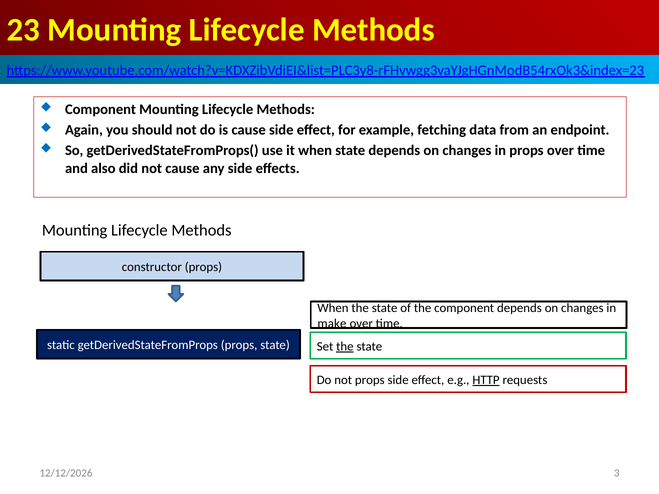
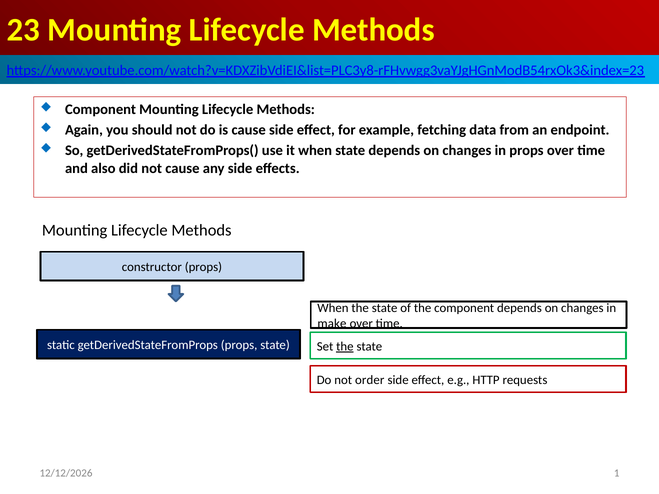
not props: props -> order
HTTP underline: present -> none
3: 3 -> 1
